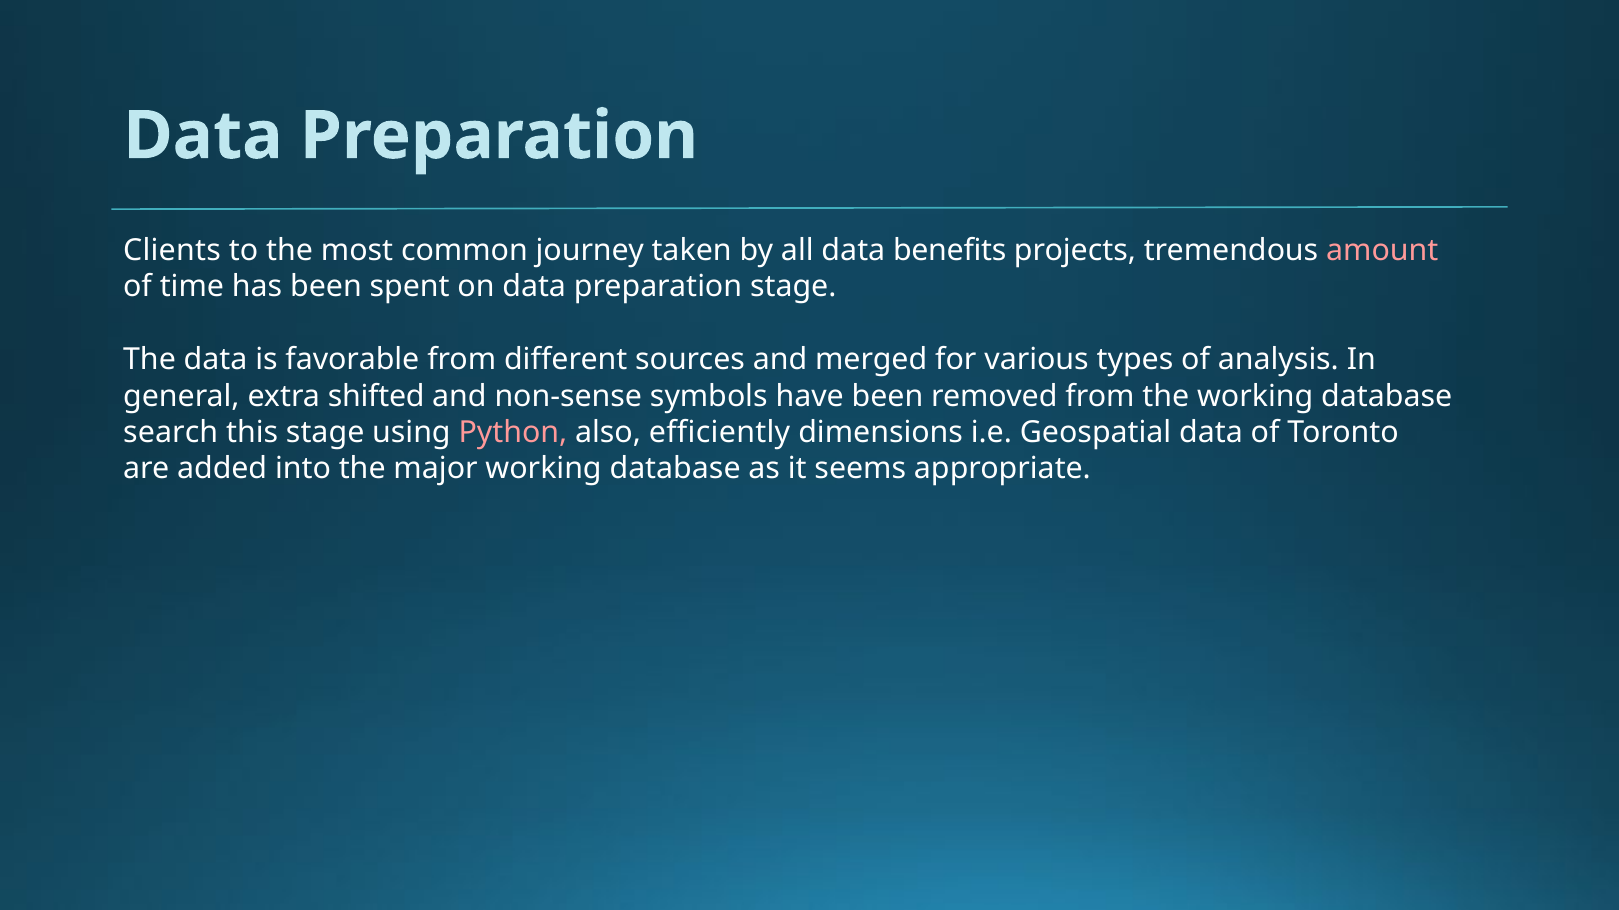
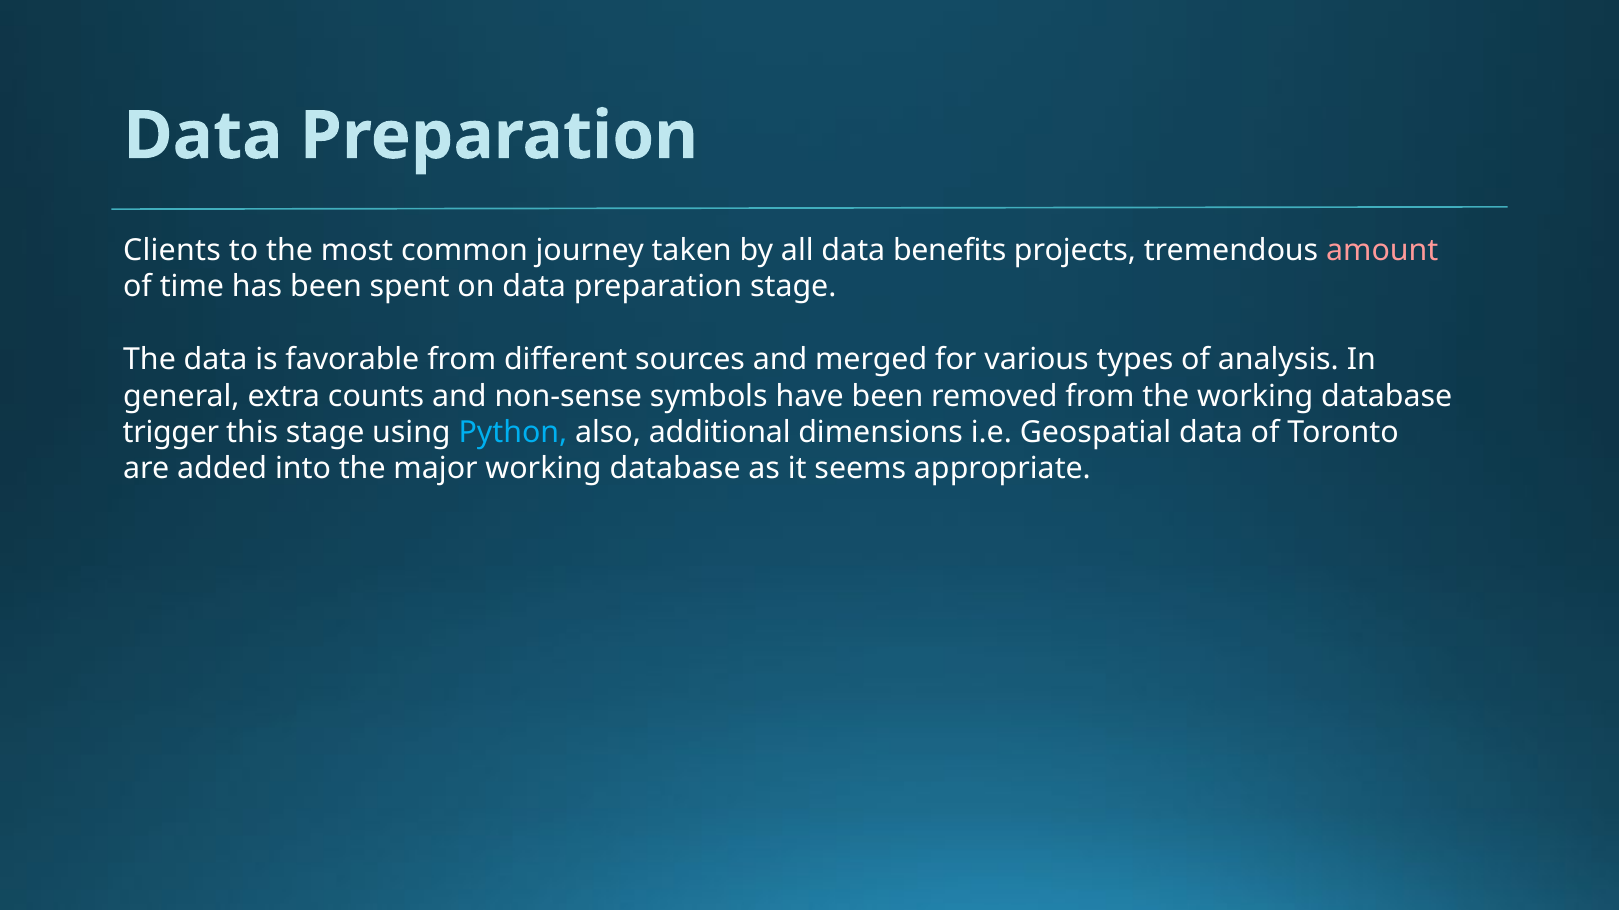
shifted: shifted -> counts
search: search -> trigger
Python colour: pink -> light blue
efficiently: efficiently -> additional
